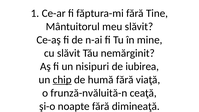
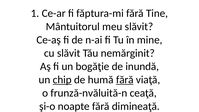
nisipuri: nisipuri -> bogăţie
iubirea: iubirea -> inundă
fără at (125, 80) underline: none -> present
